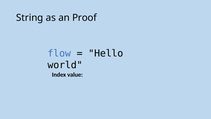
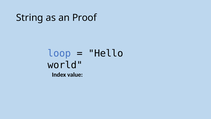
flow: flow -> loop
